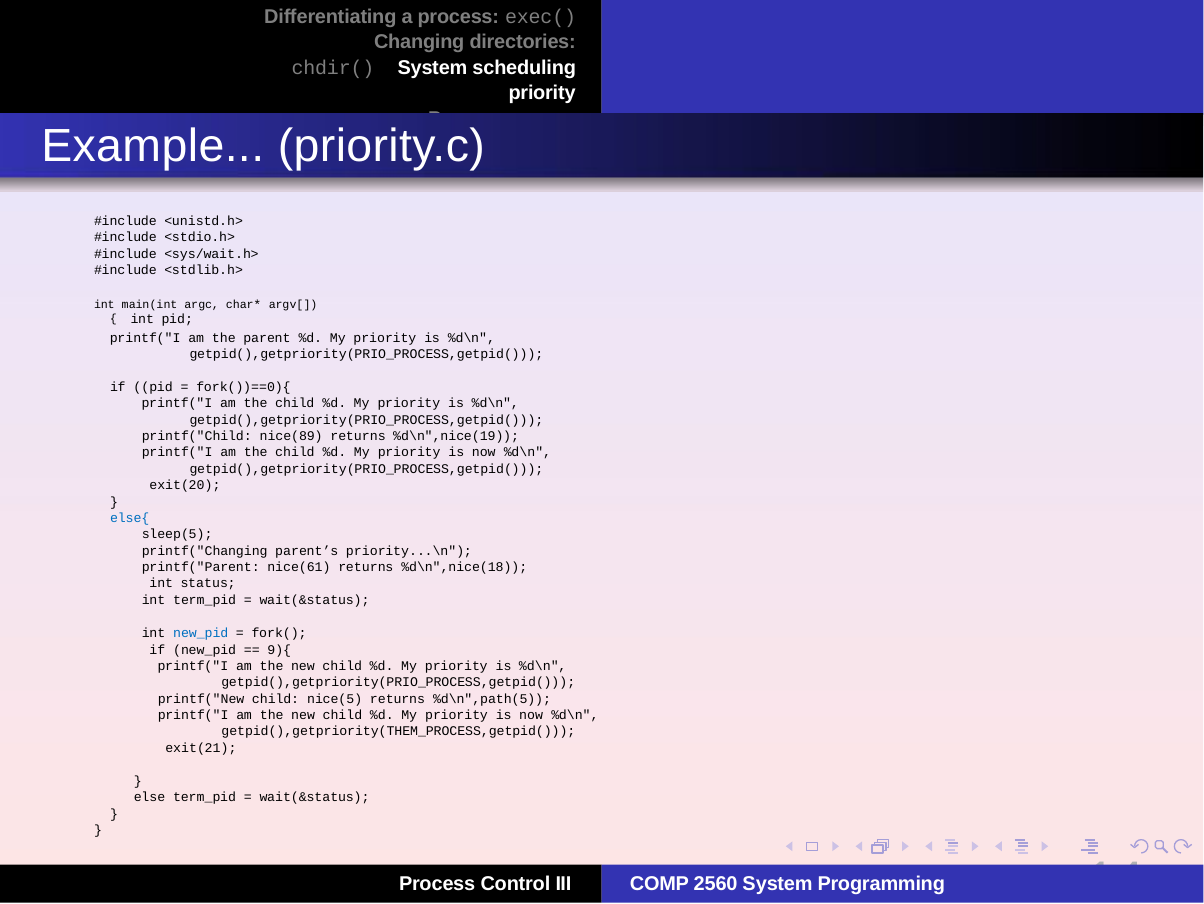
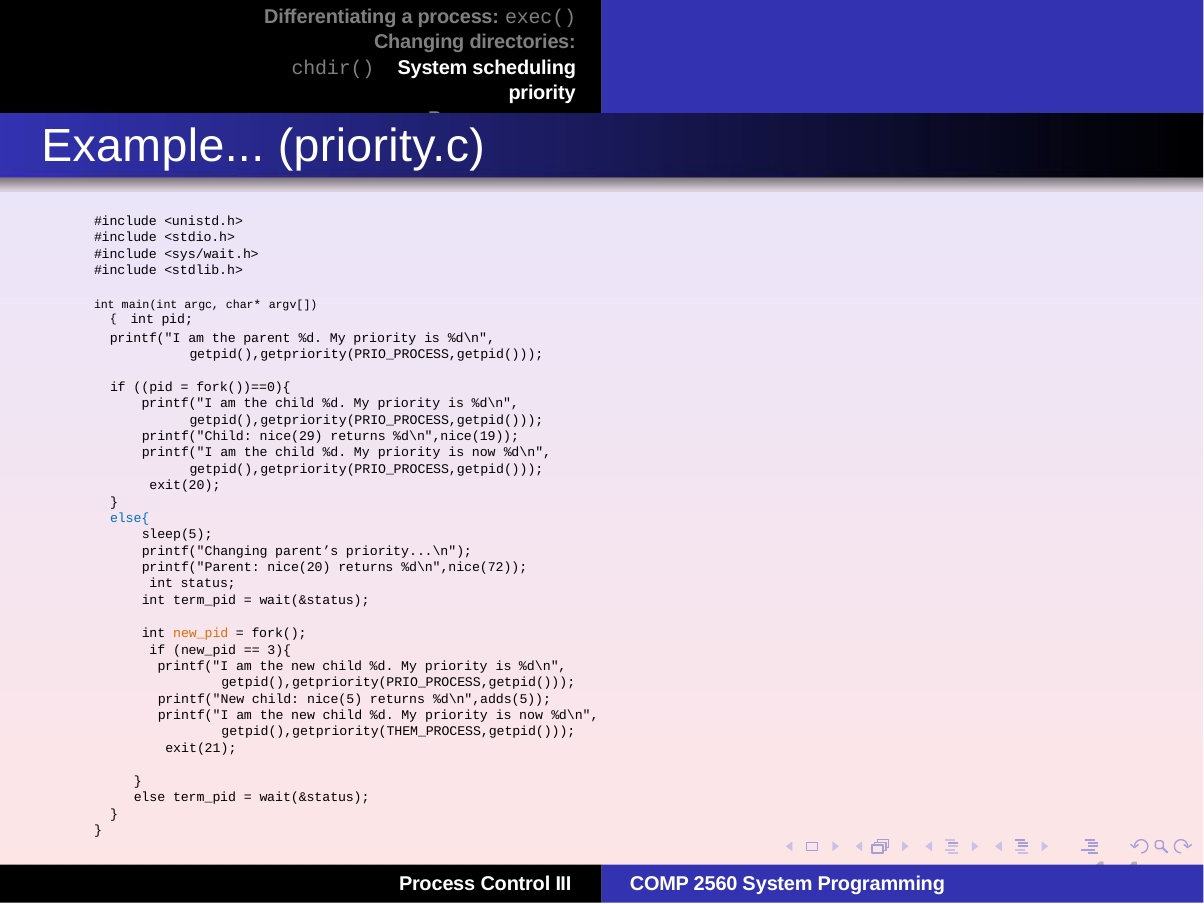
nice(89: nice(89 -> nice(29
nice(61: nice(61 -> nice(20
%d\n",nice(18: %d\n",nice(18 -> %d\n",nice(72
new_pid at (201, 633) colour: blue -> orange
9){: 9){ -> 3){
%d\n",path(5: %d\n",path(5 -> %d\n",adds(5
